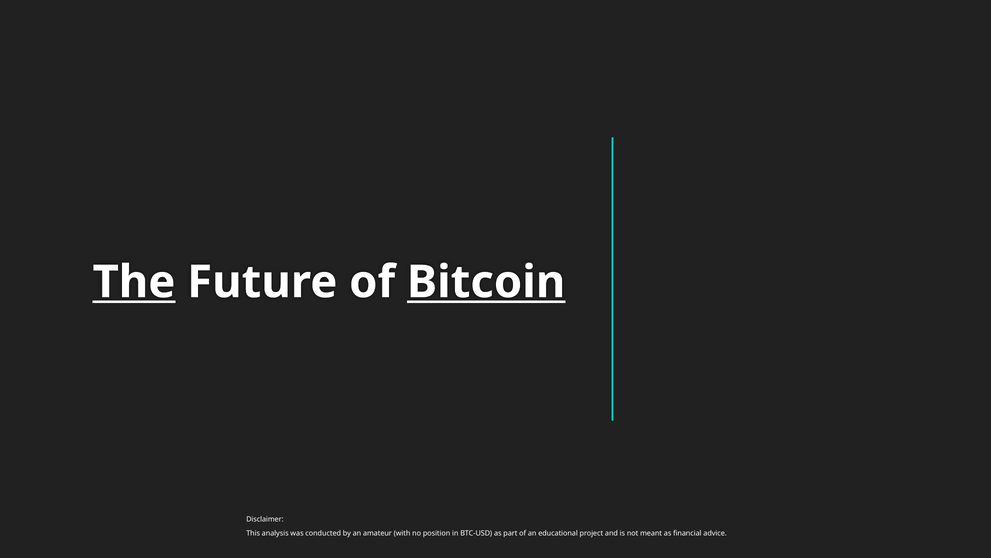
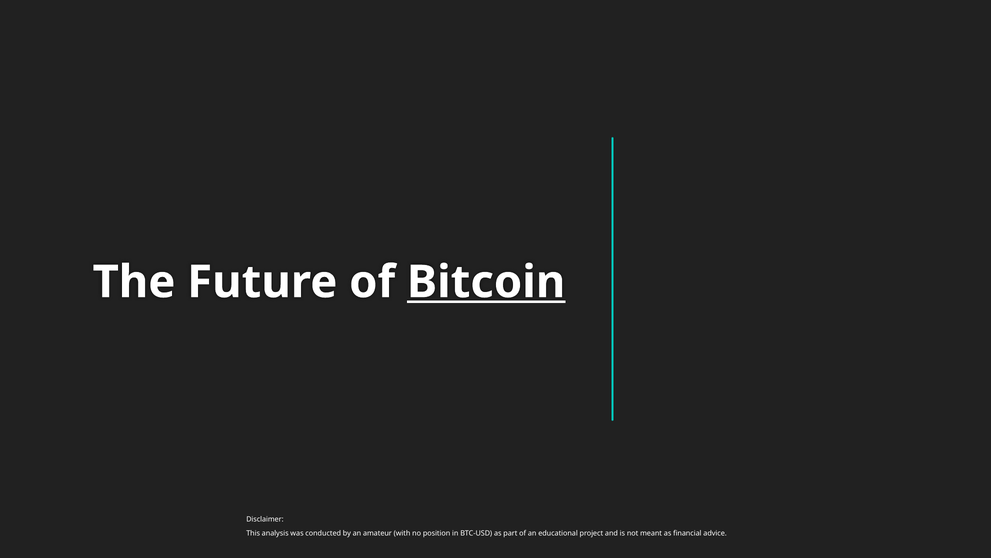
The underline: present -> none
